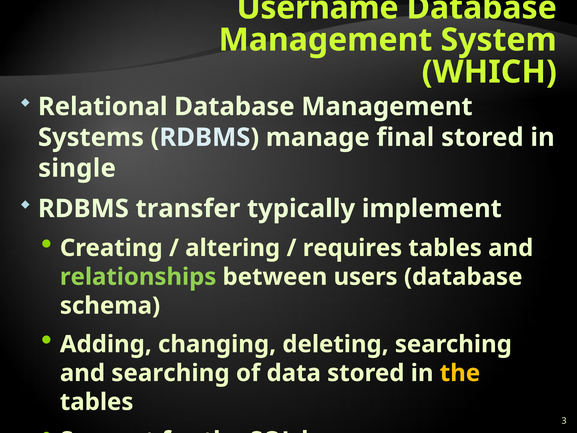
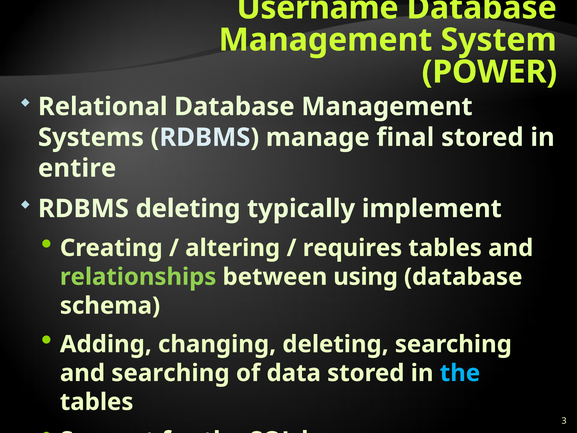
WHICH: WHICH -> POWER
single: single -> entire
RDBMS transfer: transfer -> deleting
users: users -> using
the at (460, 373) colour: yellow -> light blue
